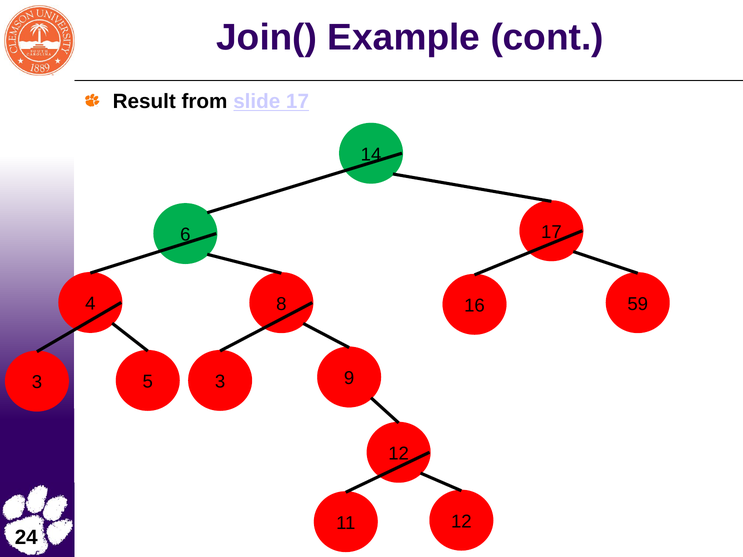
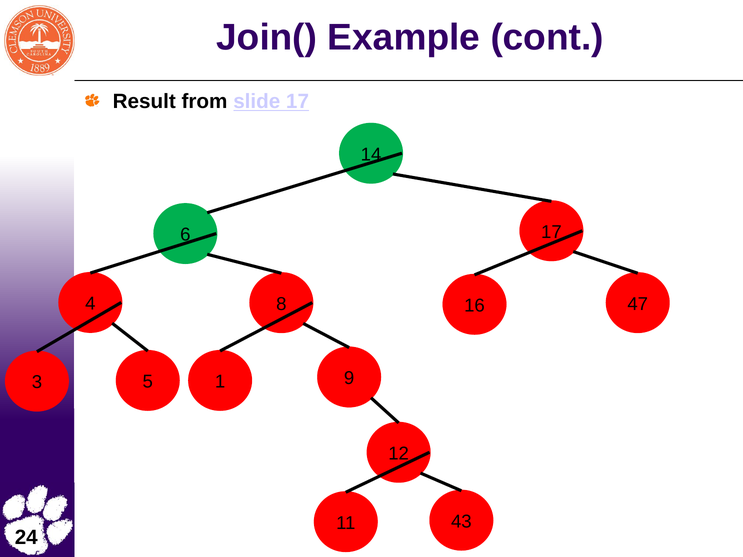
59: 59 -> 47
5 3: 3 -> 1
11 12: 12 -> 43
